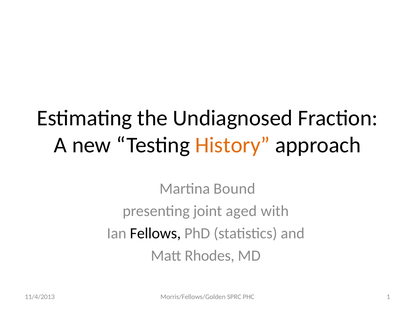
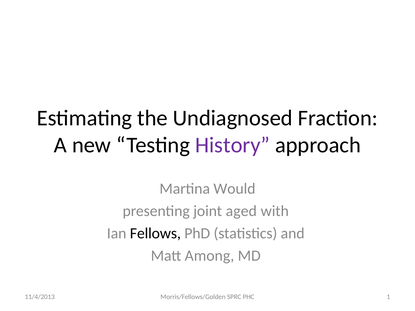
History colour: orange -> purple
Bound: Bound -> Would
Rhodes: Rhodes -> Among
